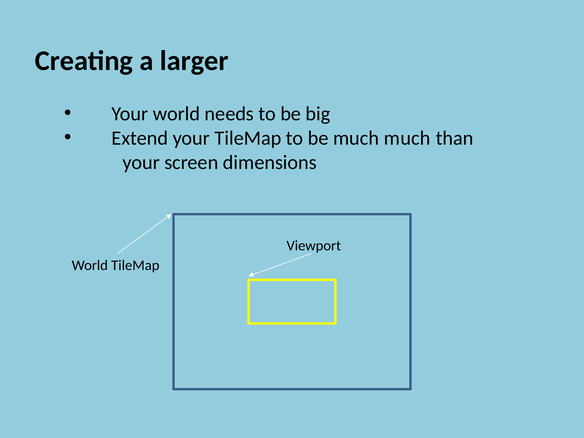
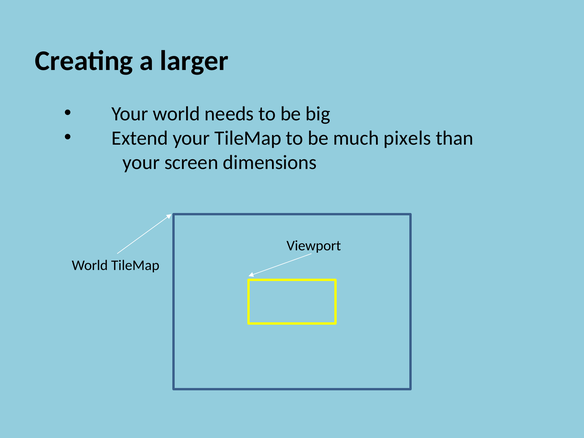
much much: much -> pixels
